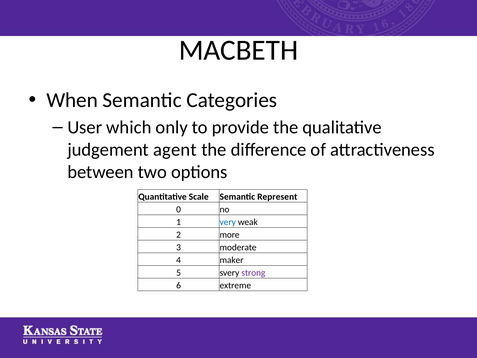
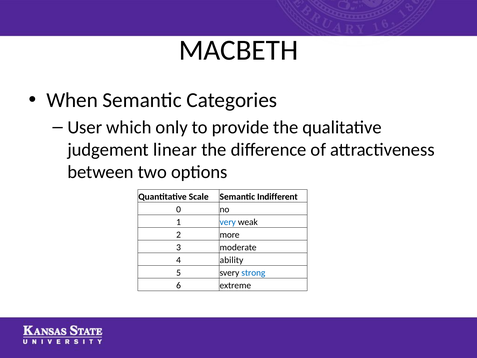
agent: agent -> linear
Represent: Represent -> Indifferent
maker: maker -> ability
strong colour: purple -> blue
